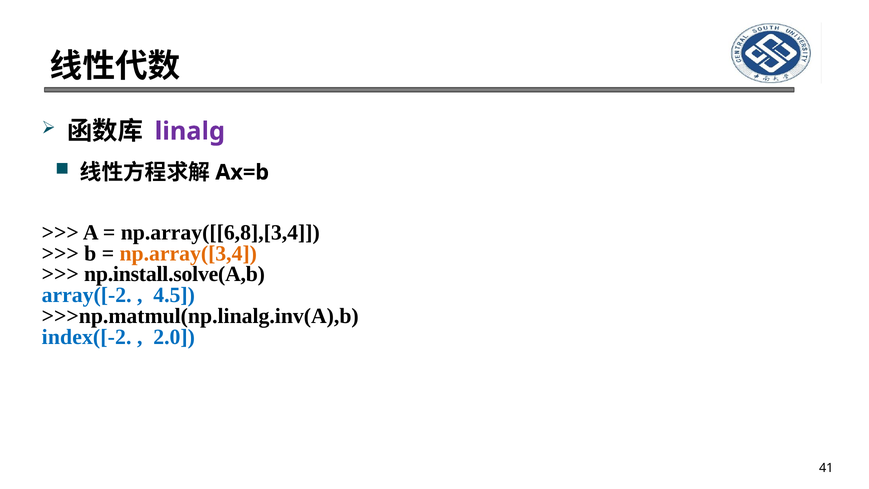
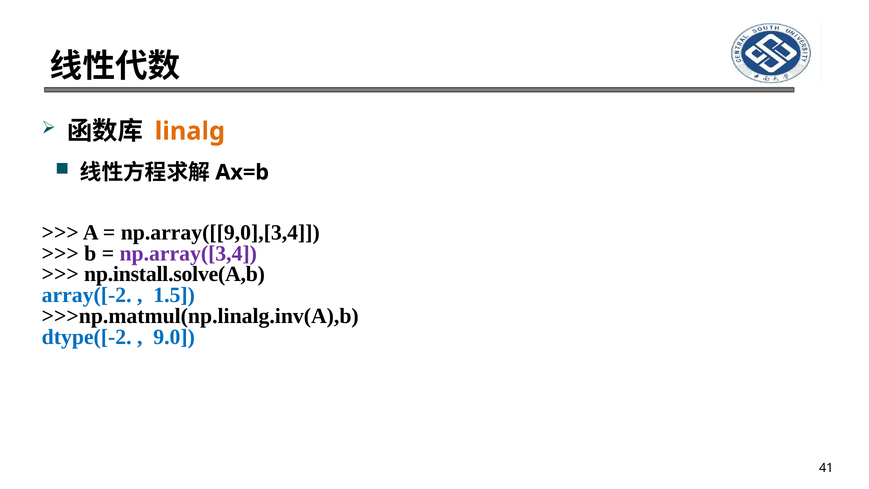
linalg colour: purple -> orange
np.array([[6,8],[3,4: np.array([[6,8],[3,4 -> np.array([[9,0],[3,4
np.array([3,4 colour: orange -> purple
4.5: 4.5 -> 1.5
index([-2: index([-2 -> dtype([-2
2.0: 2.0 -> 9.0
